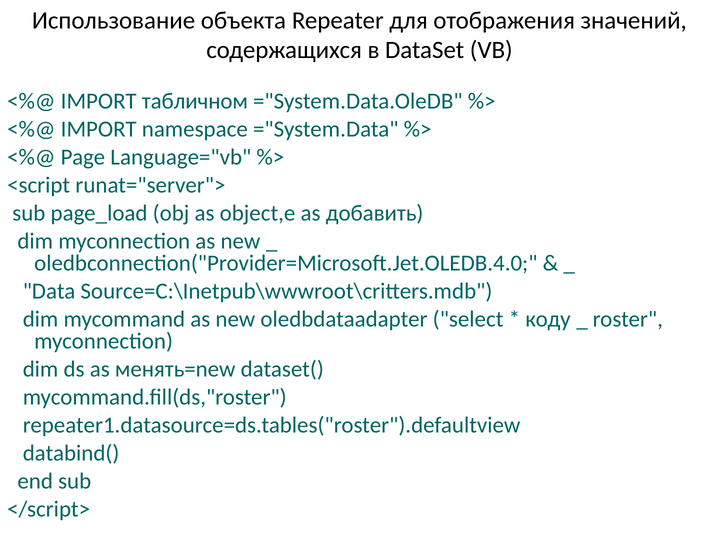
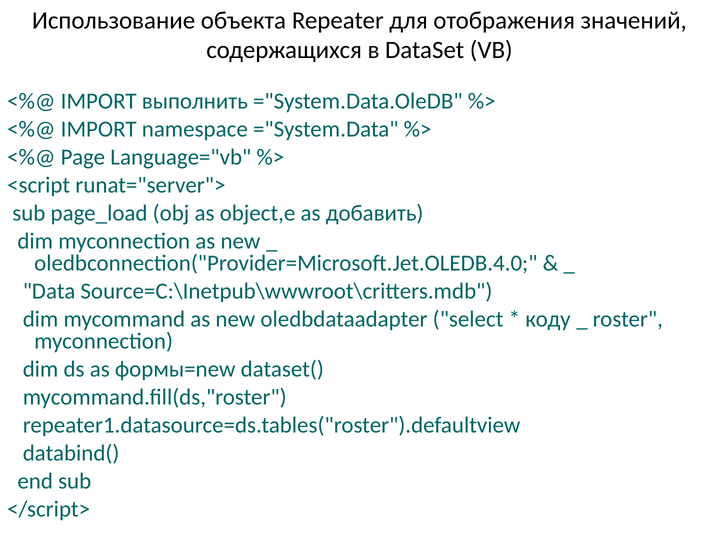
табличном: табличном -> выполнить
менять=new: менять=new -> формы=new
